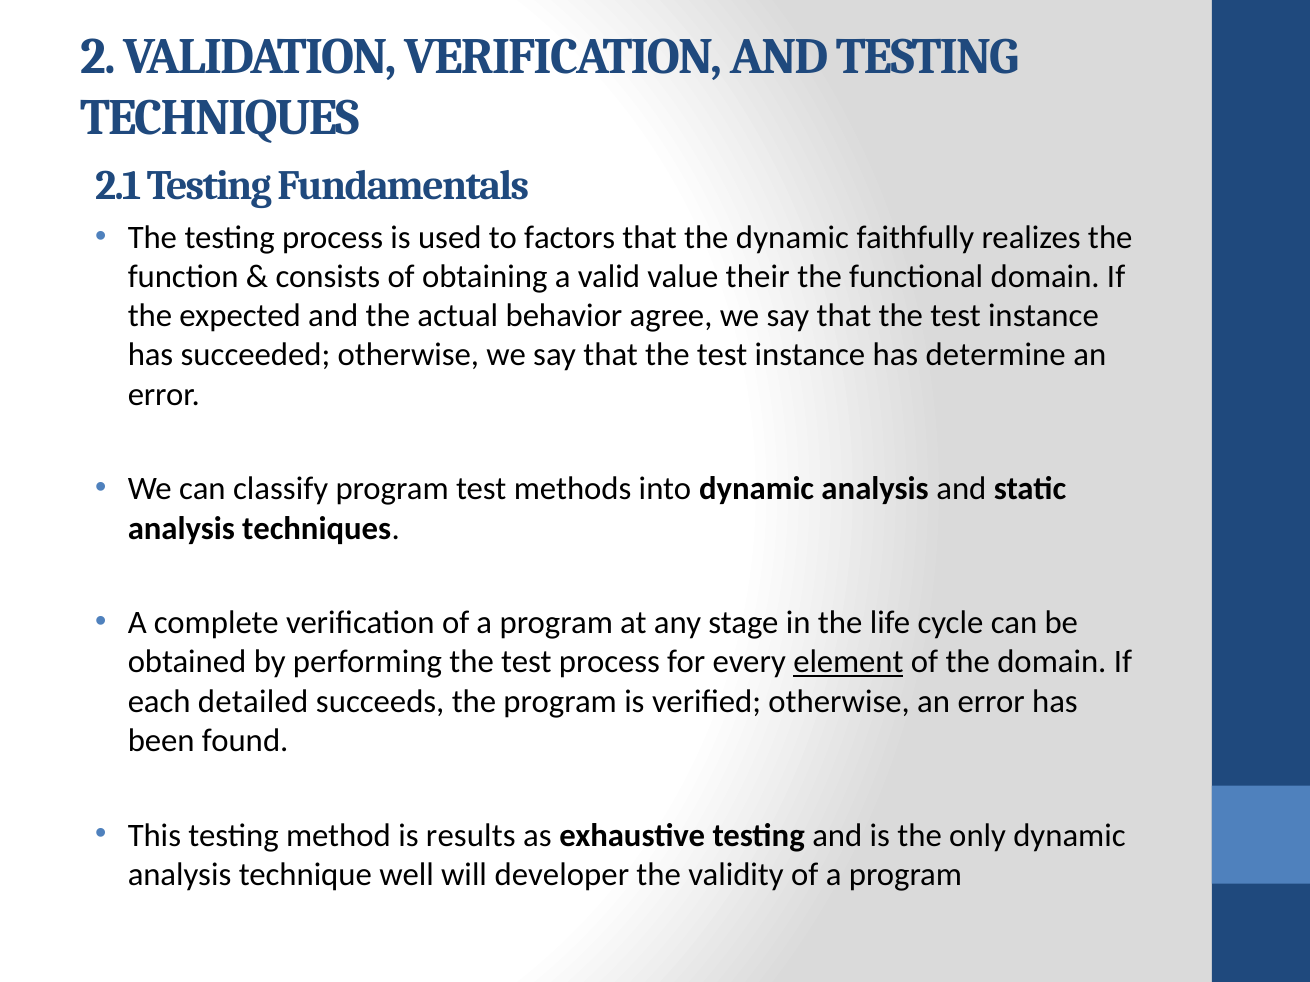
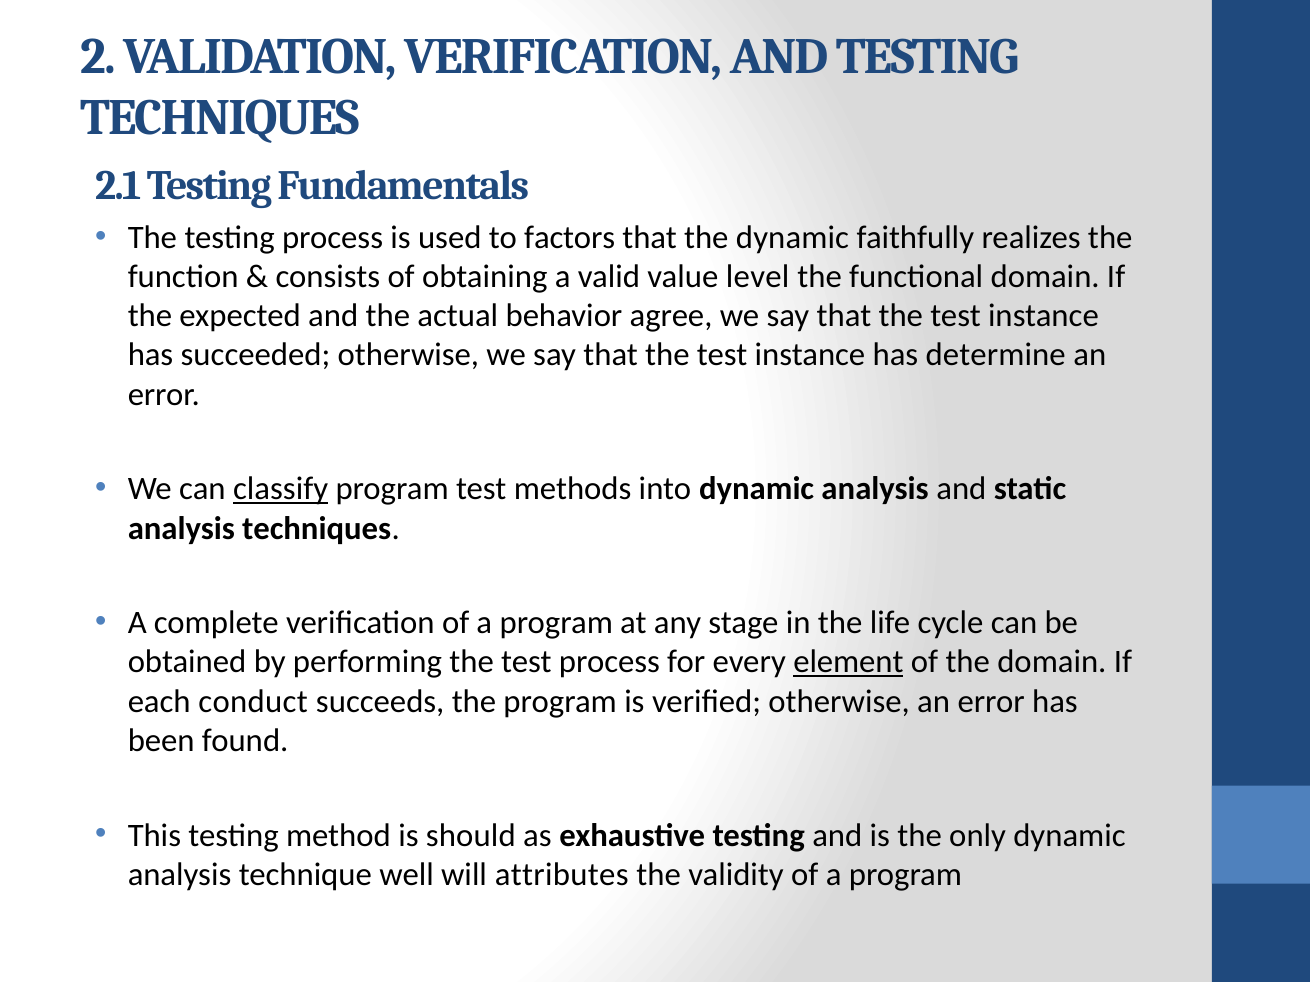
their: their -> level
classify underline: none -> present
detailed: detailed -> conduct
results: results -> should
developer: developer -> attributes
